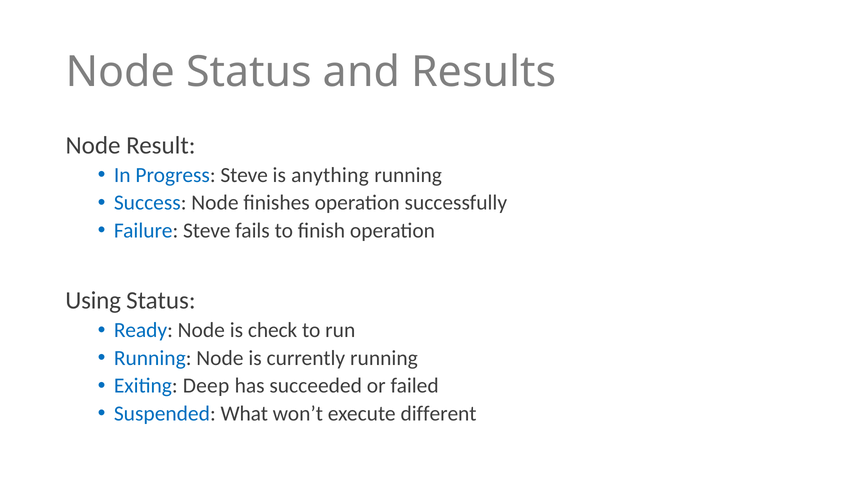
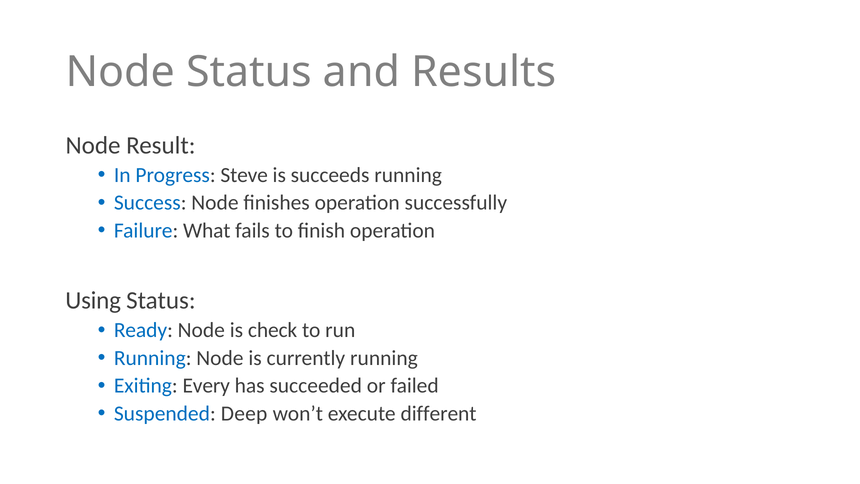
anything: anything -> succeeds
Failure Steve: Steve -> What
Deep: Deep -> Every
What: What -> Deep
